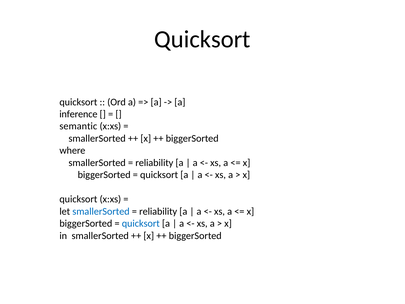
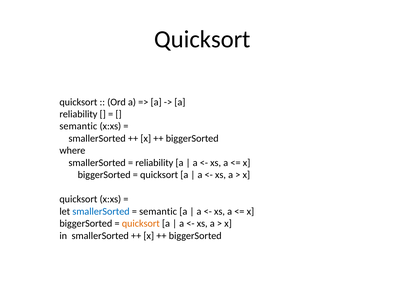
inference at (78, 114): inference -> reliability
reliability at (158, 211): reliability -> semantic
quicksort at (141, 223) colour: blue -> orange
